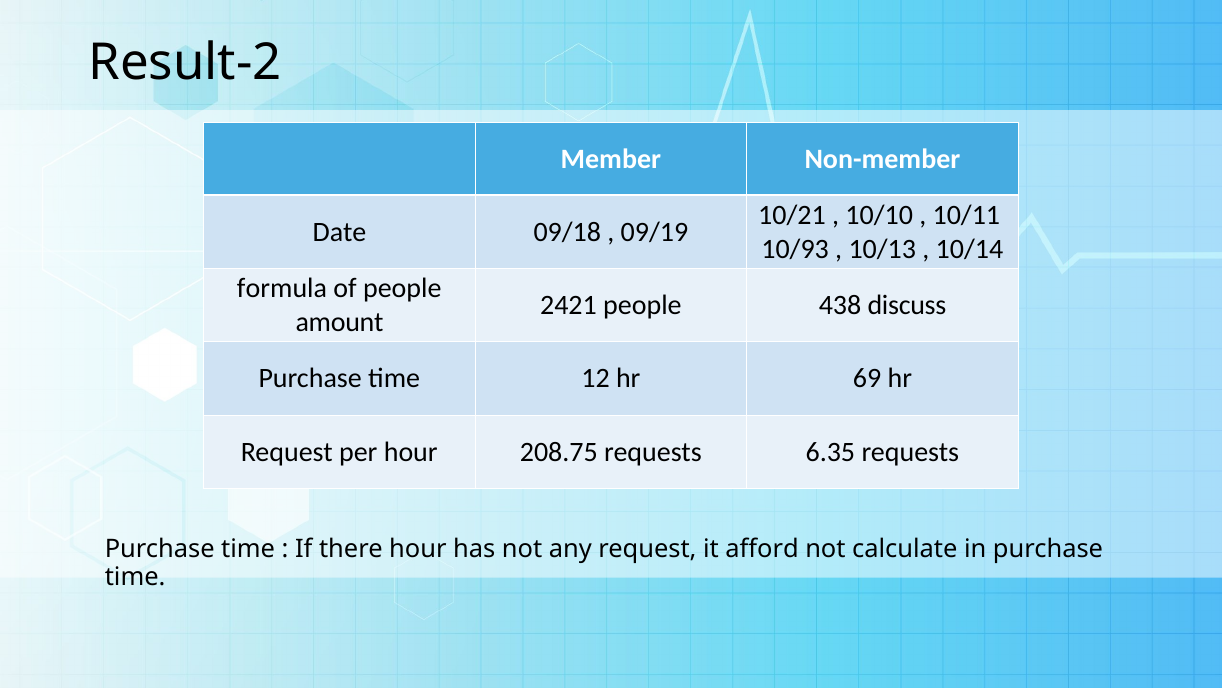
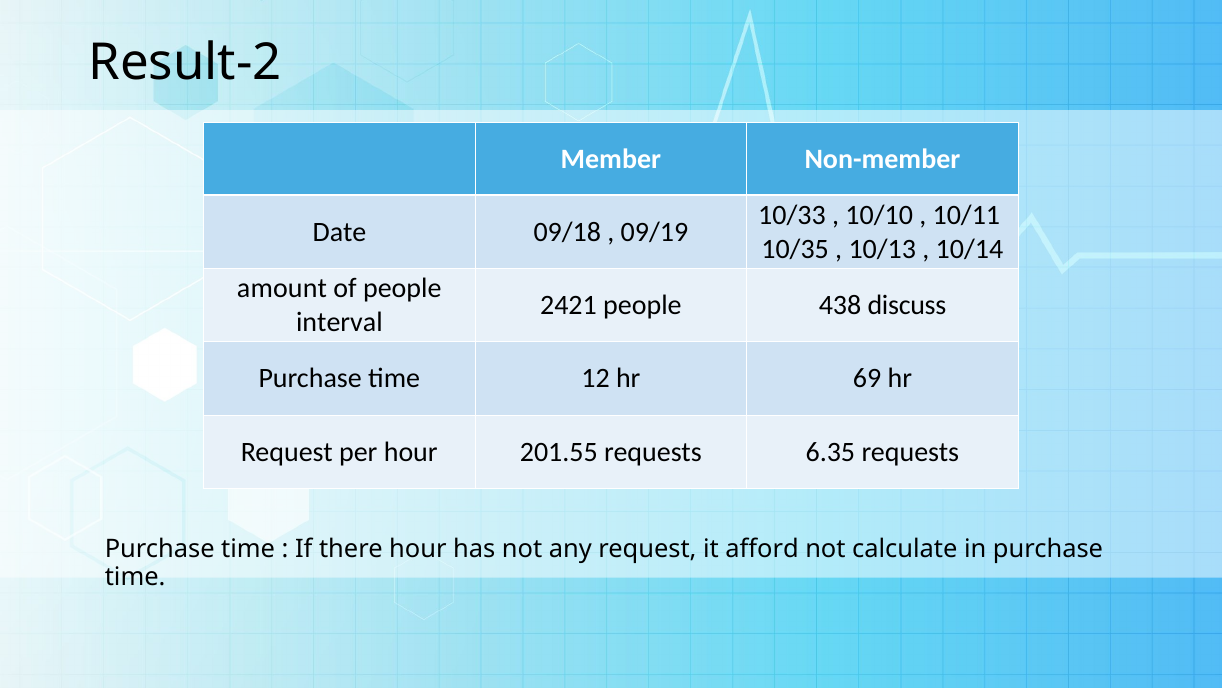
10/21: 10/21 -> 10/33
10/93: 10/93 -> 10/35
formula: formula -> amount
amount: amount -> interval
208.75: 208.75 -> 201.55
